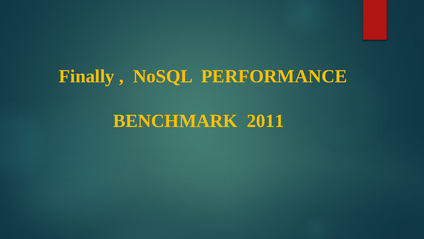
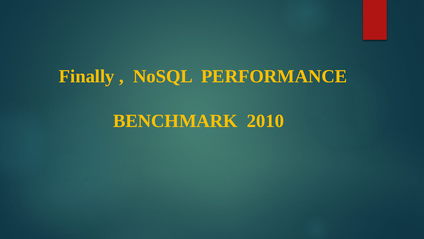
2011: 2011 -> 2010
